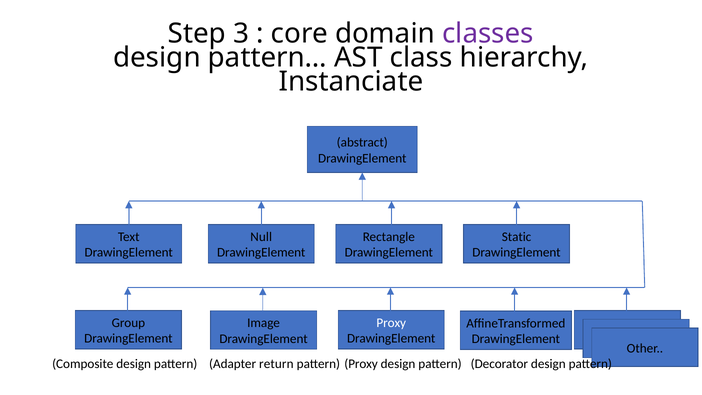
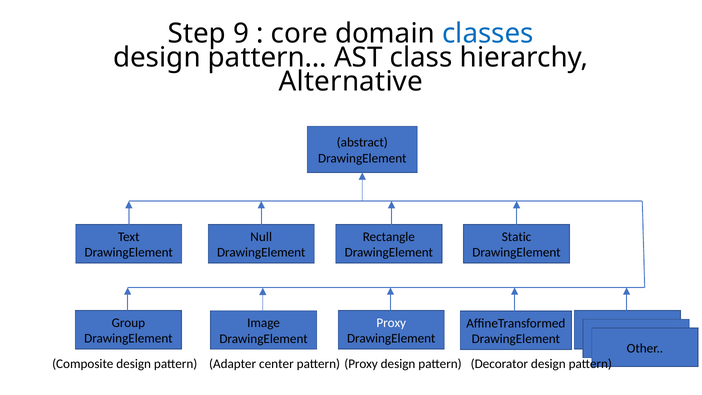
3: 3 -> 9
classes colour: purple -> blue
Instanciate: Instanciate -> Alternative
return: return -> center
